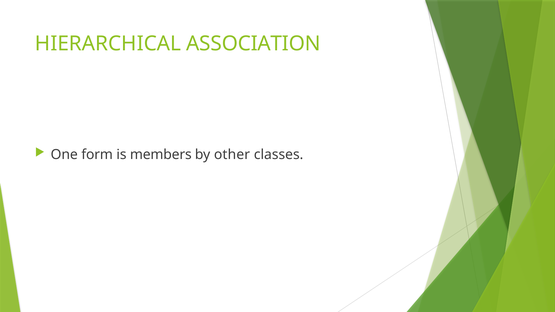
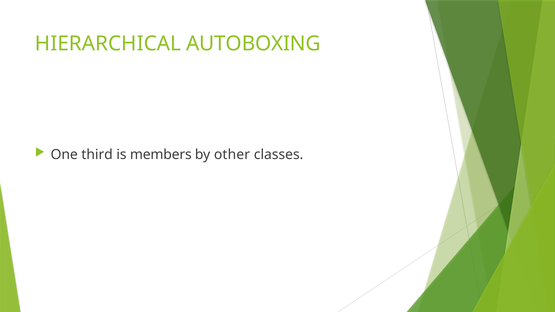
ASSOCIATION: ASSOCIATION -> AUTOBOXING
form: form -> third
